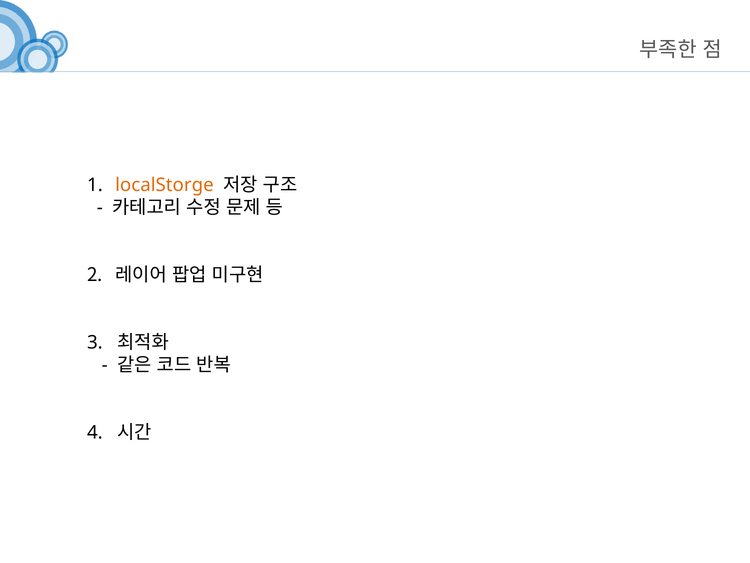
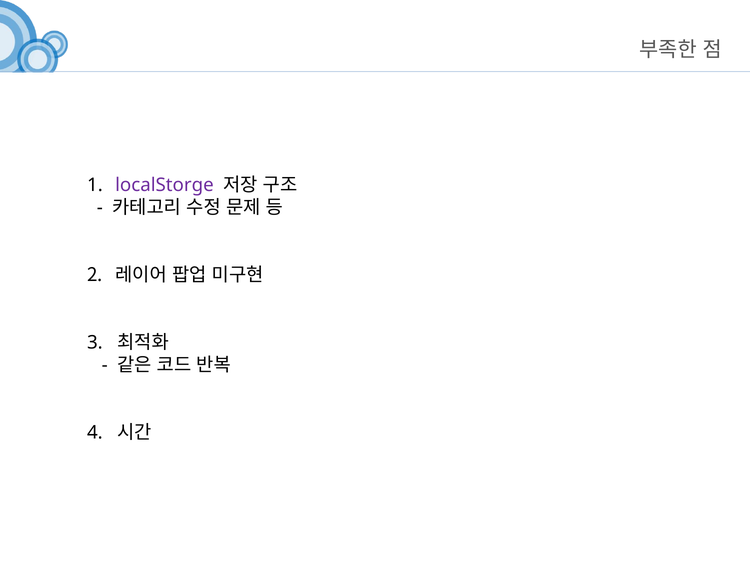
localStorge colour: orange -> purple
